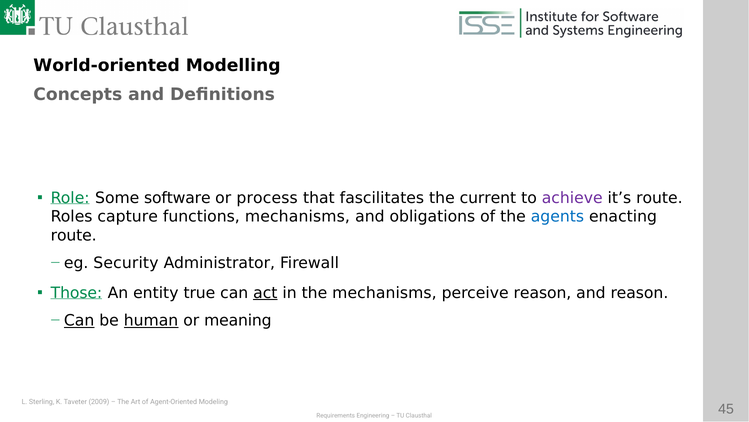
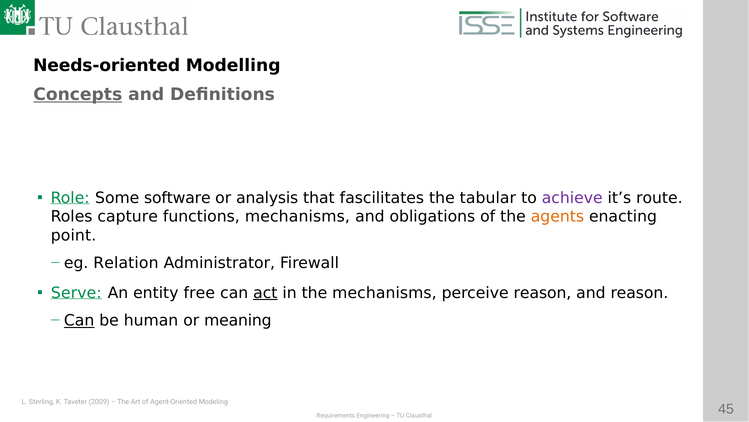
World-oriented: World-oriented -> Needs-oriented
Concepts underline: none -> present
process: process -> analysis
current: current -> tabular
agents colour: blue -> orange
route at (74, 235): route -> point
Security: Security -> Relation
Those: Those -> Serve
true: true -> free
human underline: present -> none
